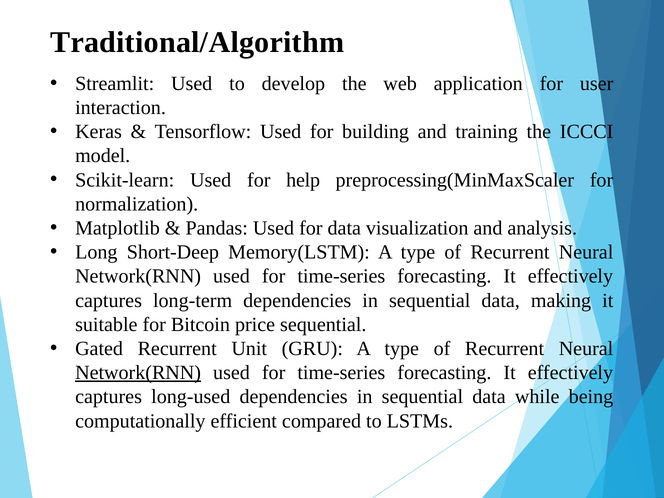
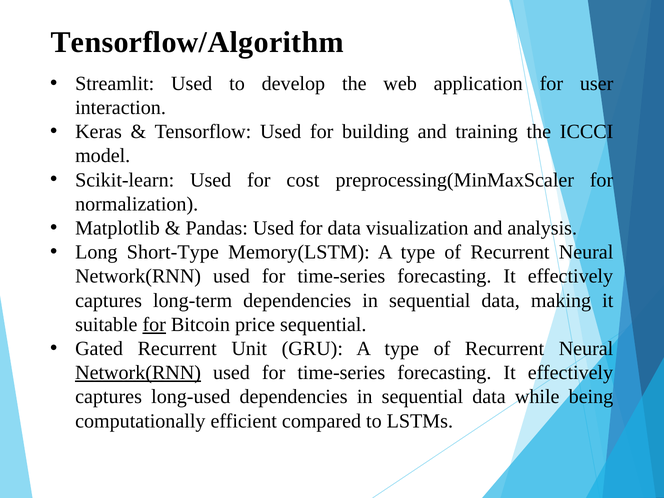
Traditional/Algorithm: Traditional/Algorithm -> Tensorflow/Algorithm
help: help -> cost
Short-Deep: Short-Deep -> Short-Type
for at (154, 324) underline: none -> present
